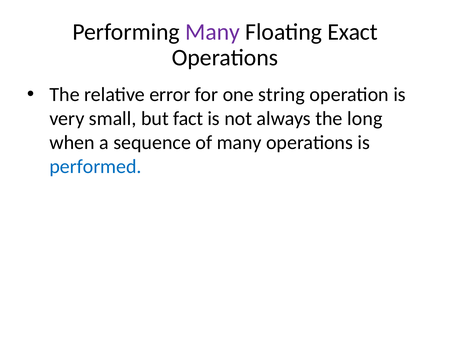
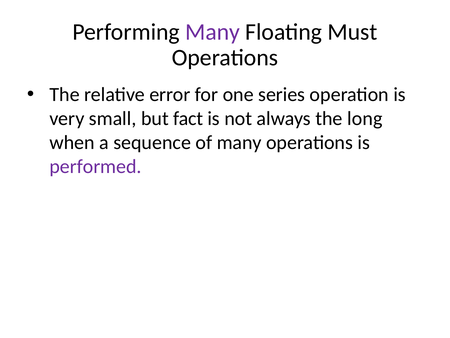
Exact: Exact -> Must
string: string -> series
performed colour: blue -> purple
